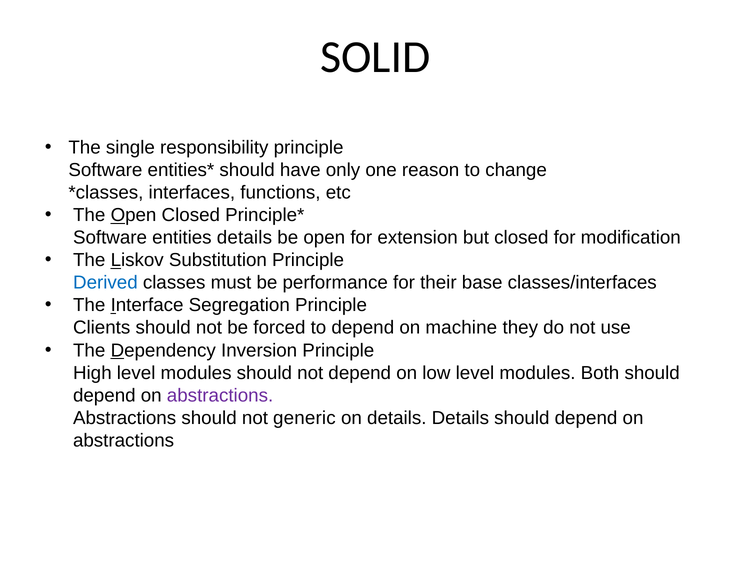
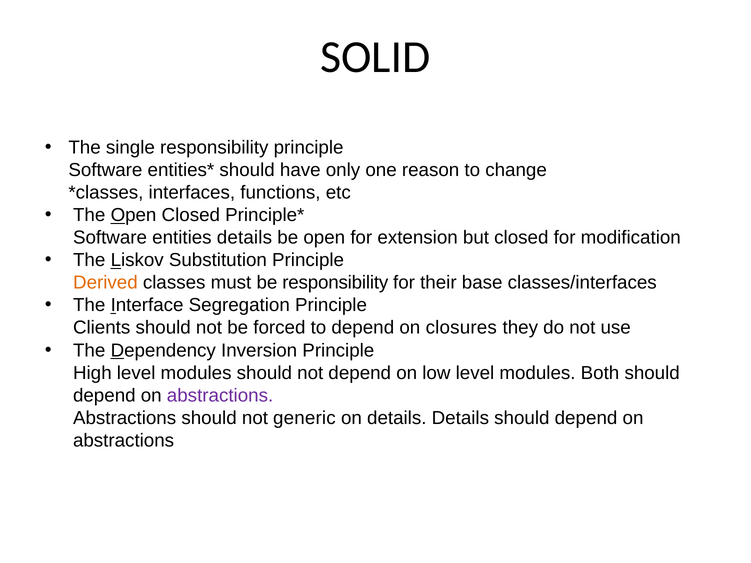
Derived colour: blue -> orange
be performance: performance -> responsibility
machine: machine -> closures
